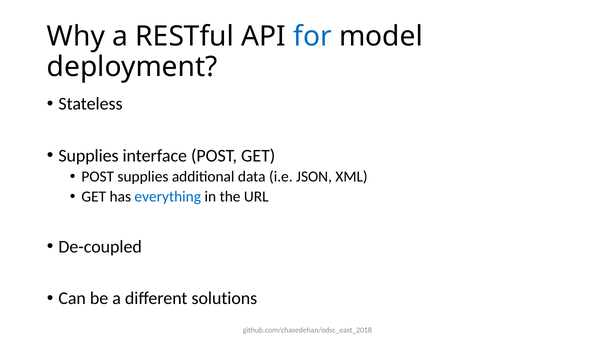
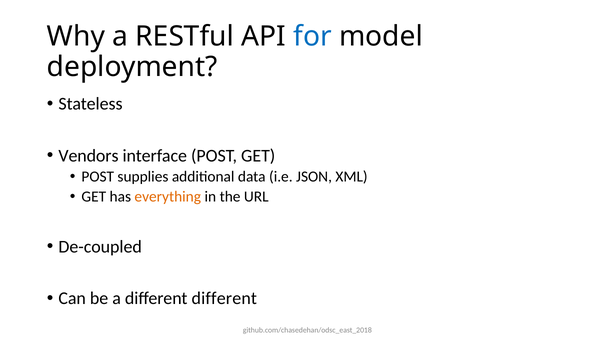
Supplies at (88, 156): Supplies -> Vendors
everything colour: blue -> orange
different solutions: solutions -> different
